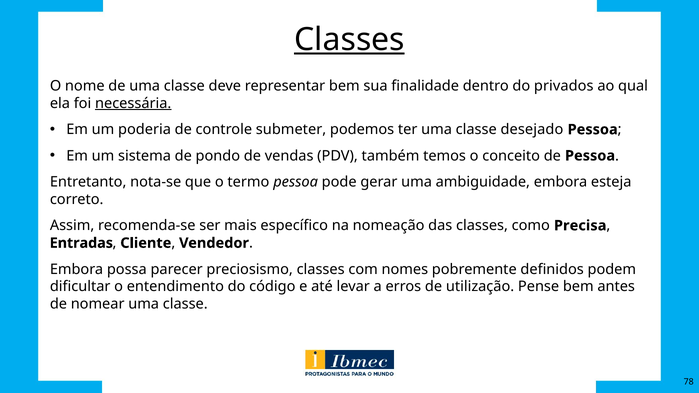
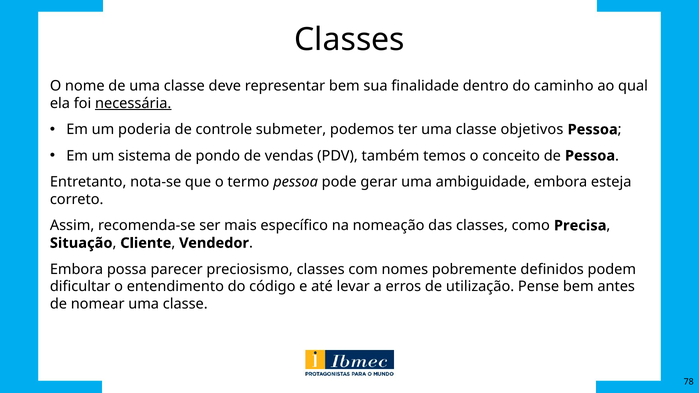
Classes at (349, 40) underline: present -> none
privados: privados -> caminho
desejado: desejado -> objetivos
Entradas: Entradas -> Situação
